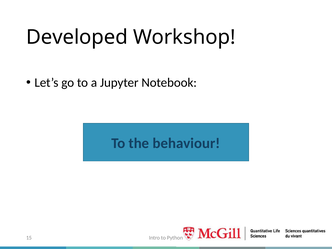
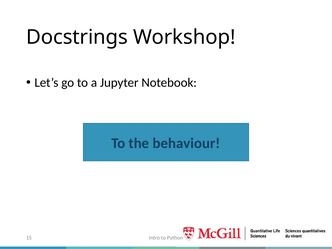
Developed: Developed -> Docstrings
